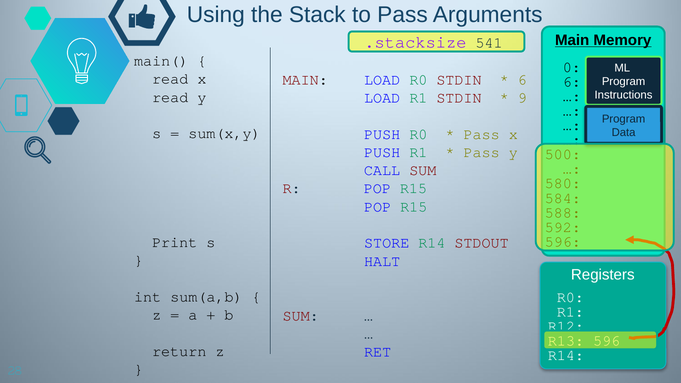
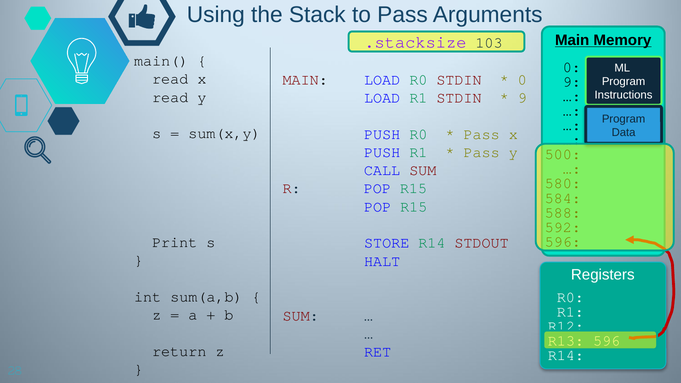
541: 541 -> 103
6 at (522, 80): 6 -> 0
6 at (572, 82): 6 -> 9
